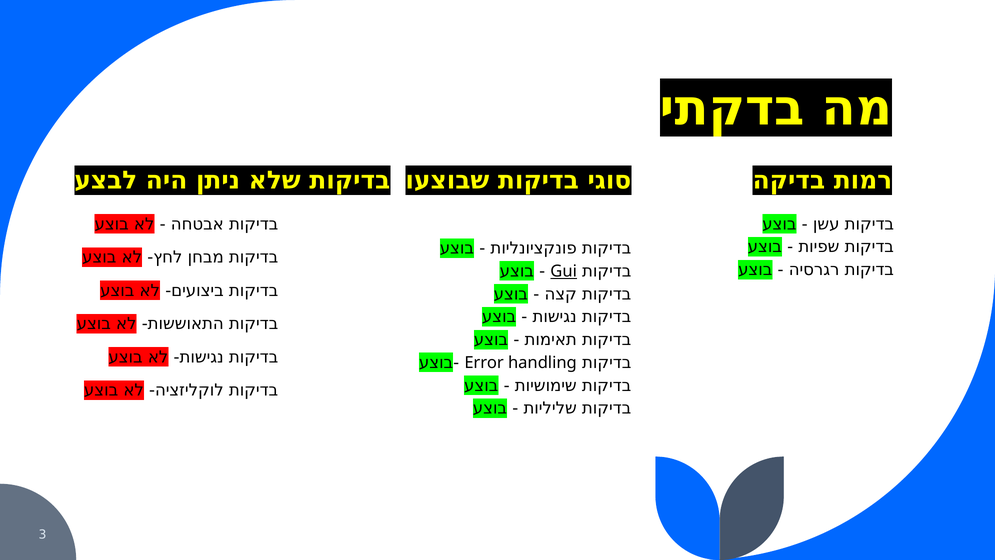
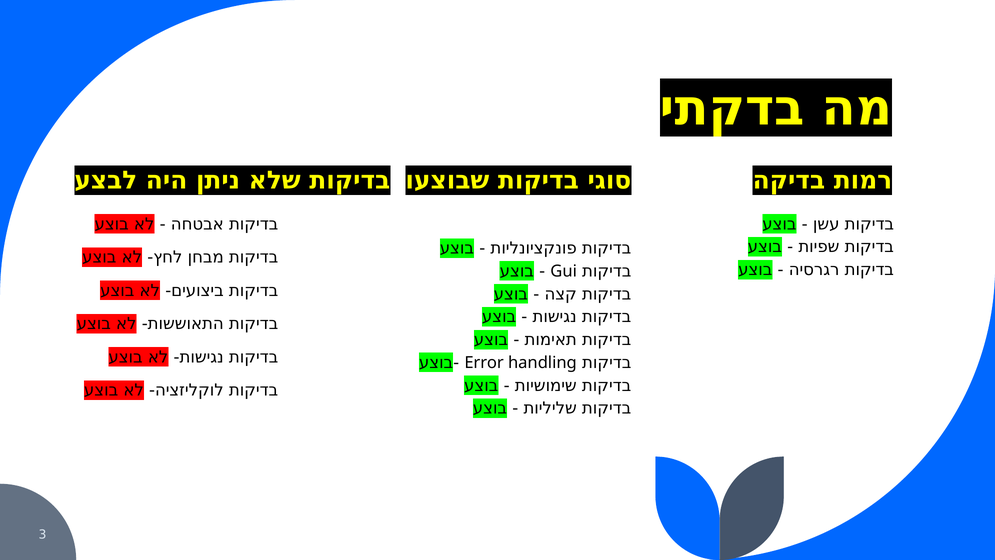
Gui underline: present -> none
